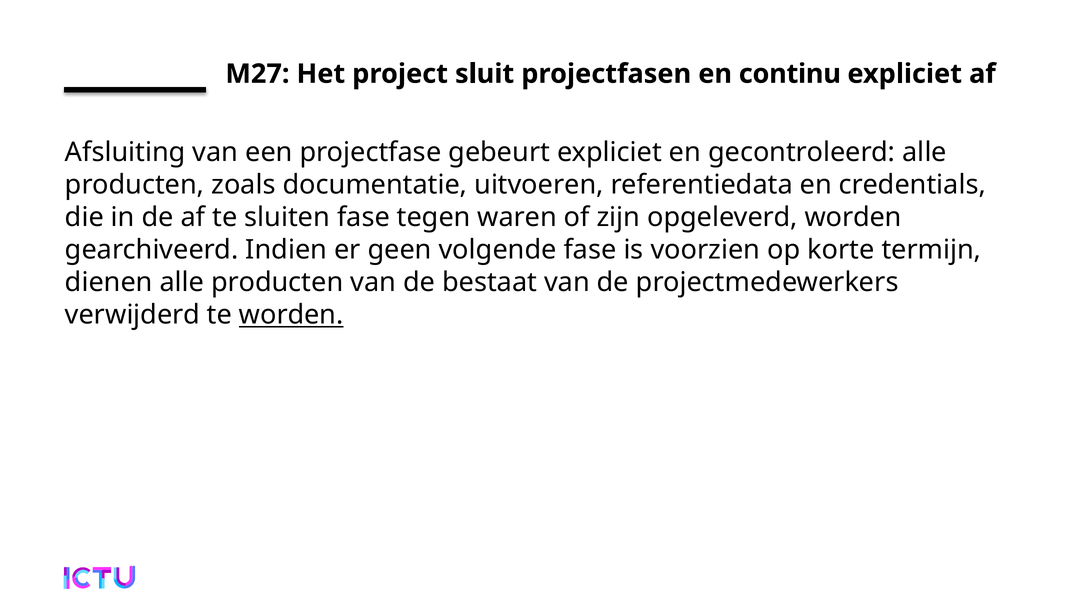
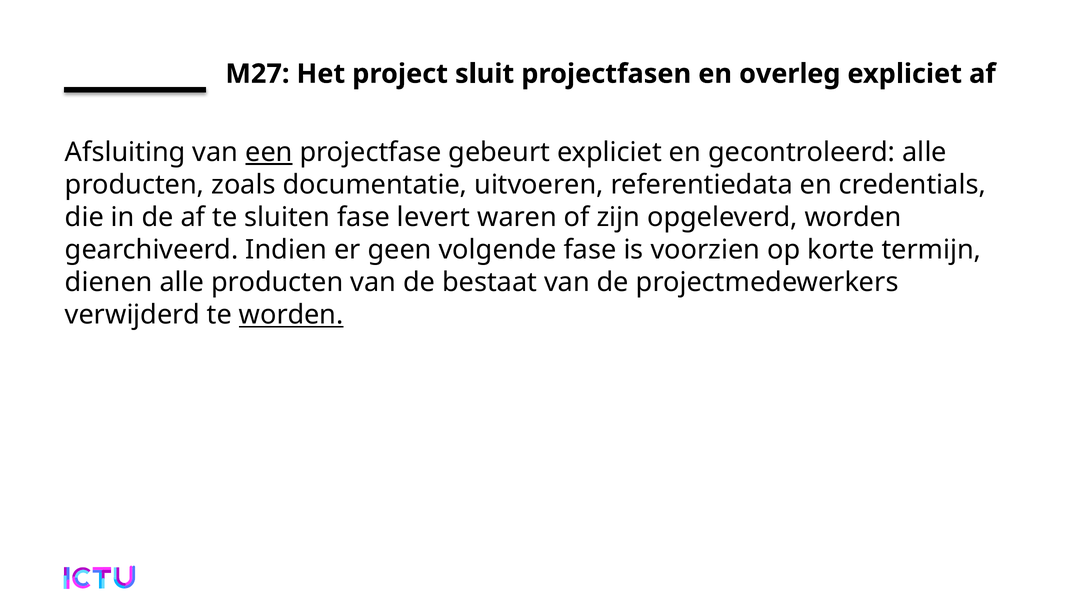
continu: continu -> overleg
een underline: none -> present
tegen: tegen -> levert
